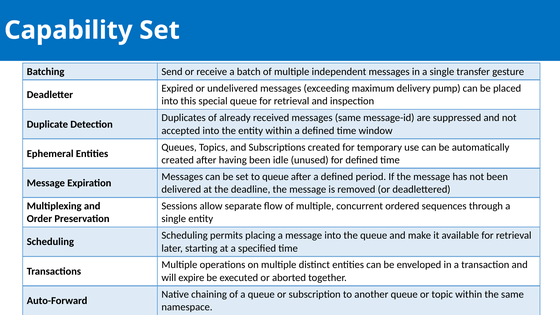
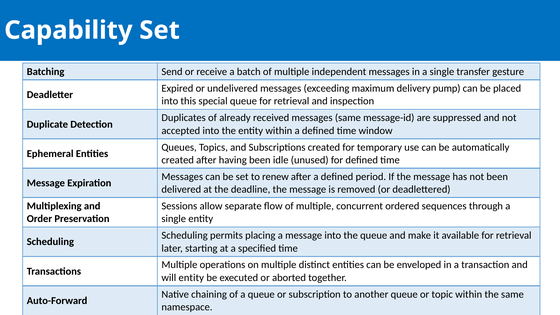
to queue: queue -> renew
will expire: expire -> entity
